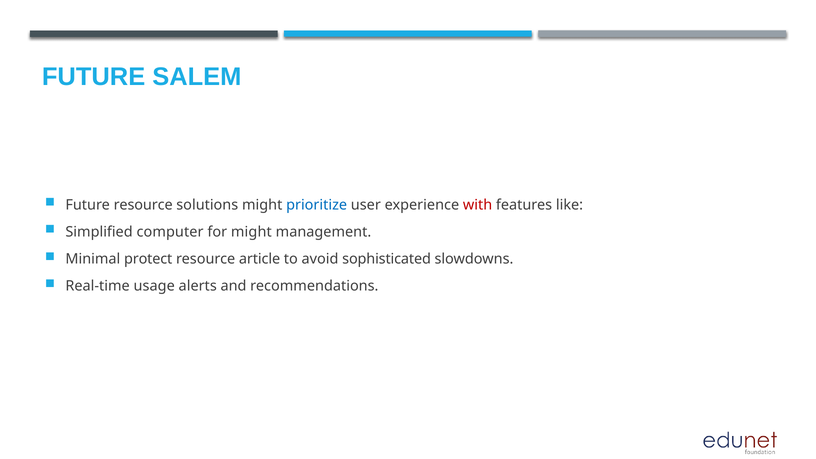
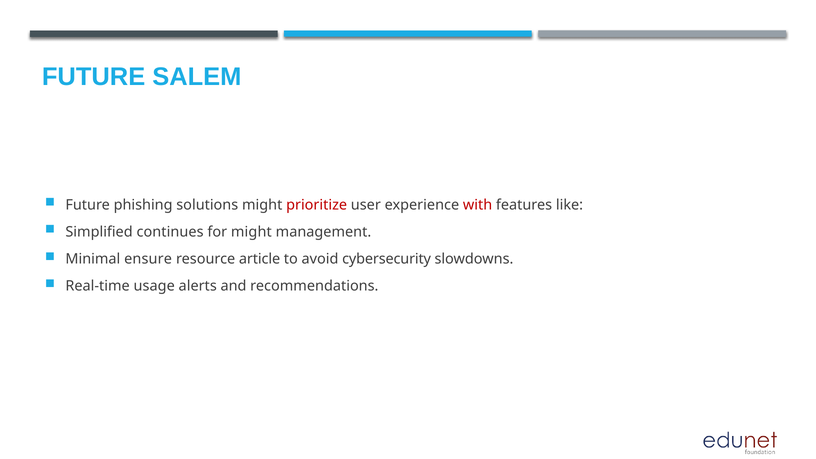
Future resource: resource -> phishing
prioritize colour: blue -> red
computer: computer -> continues
protect: protect -> ensure
sophisticated: sophisticated -> cybersecurity
